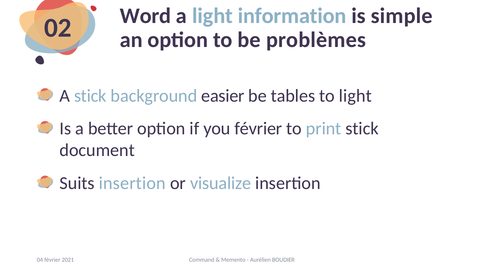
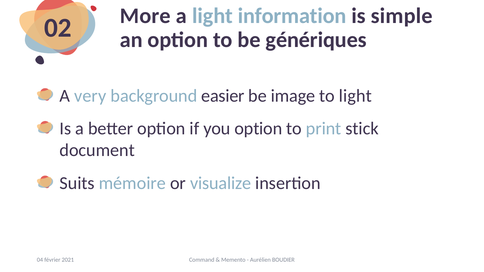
Word: Word -> More
problèmes: problèmes -> génériques
A stick: stick -> very
tables: tables -> image
you février: février -> option
Suits insertion: insertion -> mémoire
